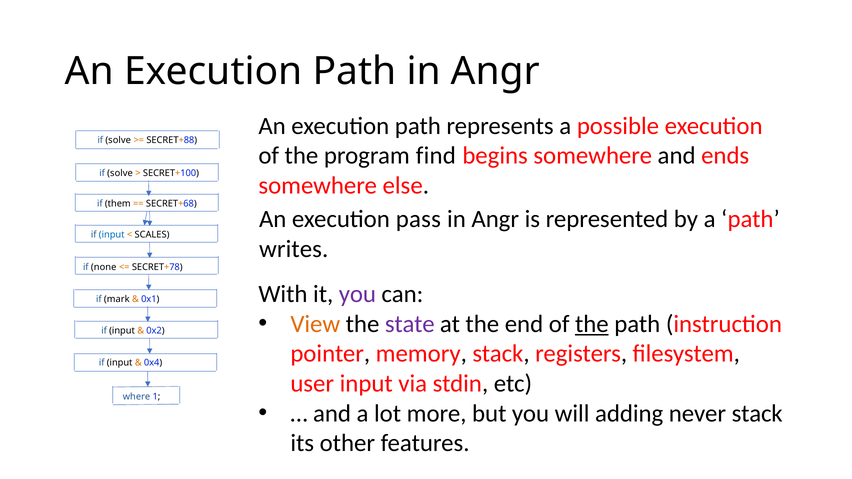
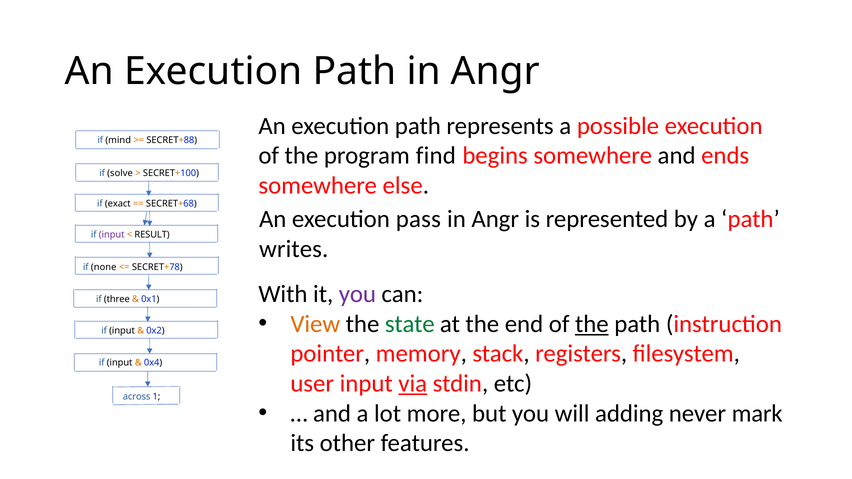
solve at (118, 140): solve -> mind
them: them -> exact
input at (112, 235) colour: blue -> purple
SCALES: SCALES -> RESULT
mark: mark -> three
state colour: purple -> green
via underline: none -> present
where: where -> across
never stack: stack -> mark
